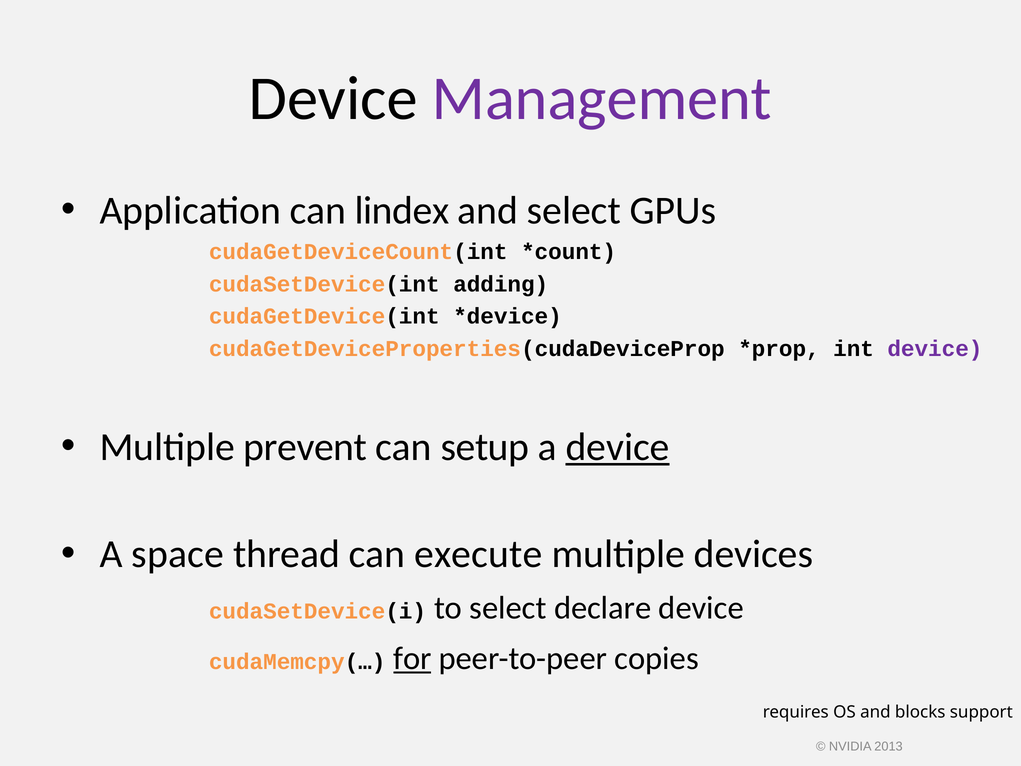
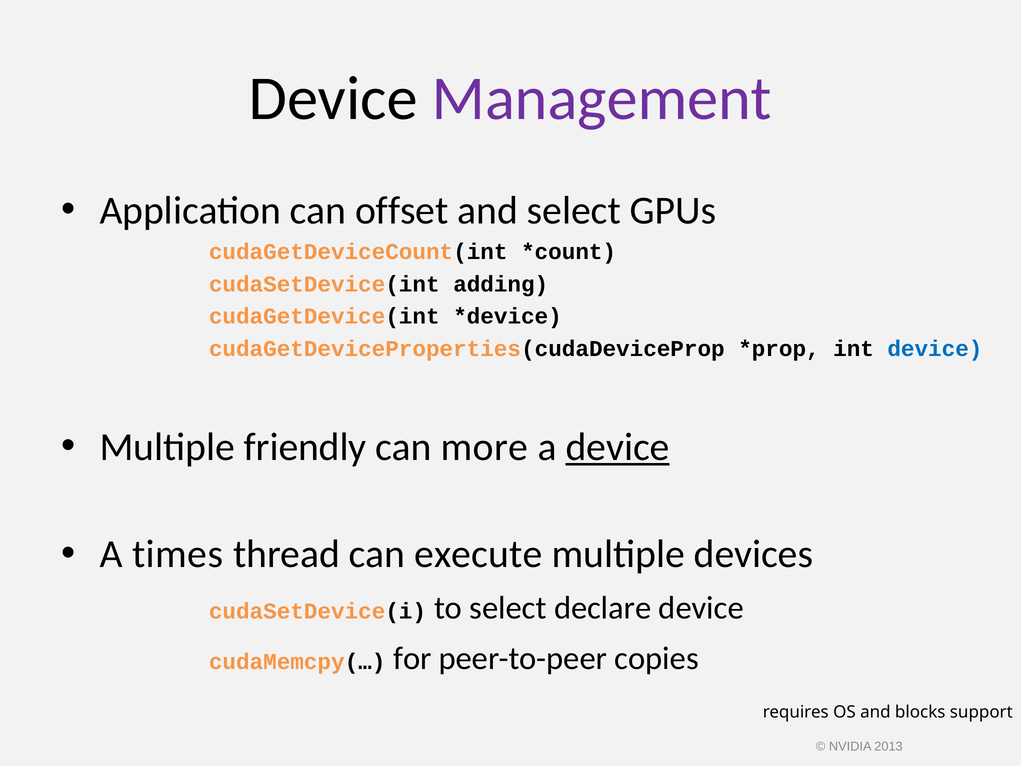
lindex: lindex -> offset
device at (935, 349) colour: purple -> blue
prevent: prevent -> friendly
setup: setup -> more
space: space -> times
for underline: present -> none
